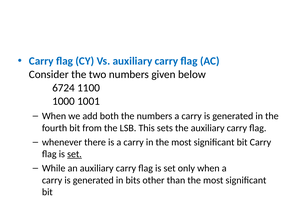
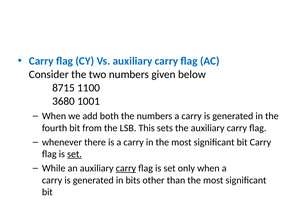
6724: 6724 -> 8715
1000: 1000 -> 3680
carry at (126, 168) underline: none -> present
